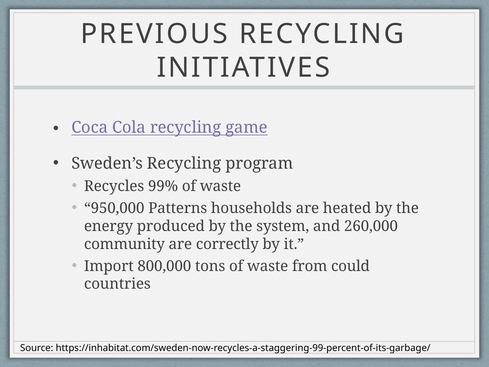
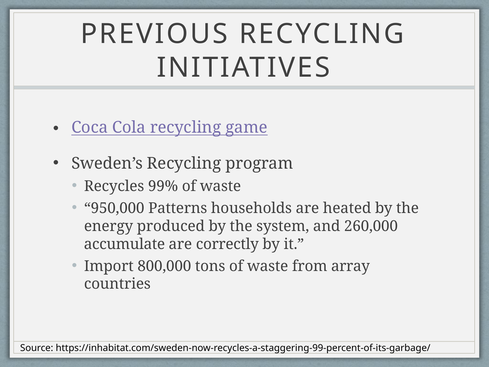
community: community -> accumulate
could: could -> array
